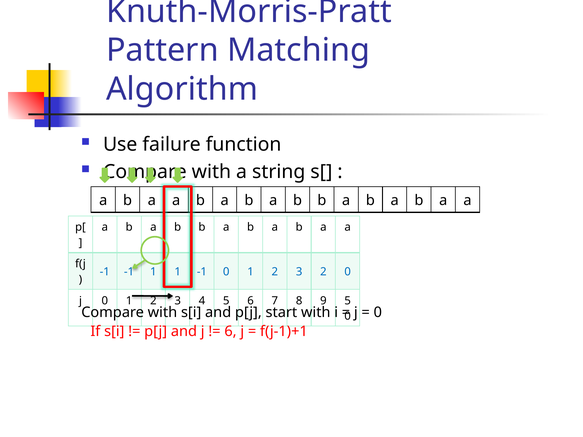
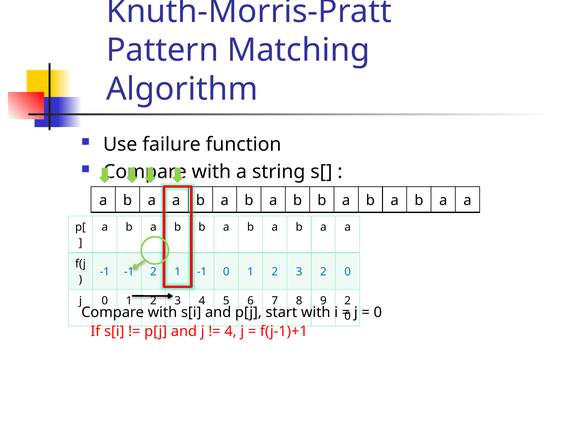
1 at (153, 272): 1 -> 2
9 5: 5 -> 2
6 at (230, 331): 6 -> 4
